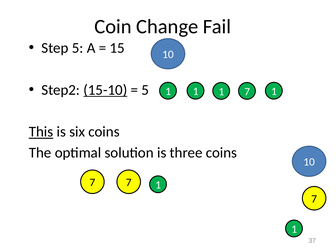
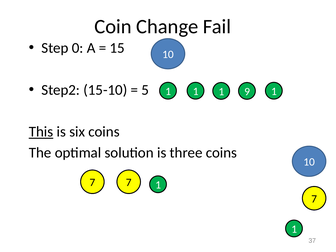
Step 5: 5 -> 0
15-10 underline: present -> none
7 at (247, 92): 7 -> 9
